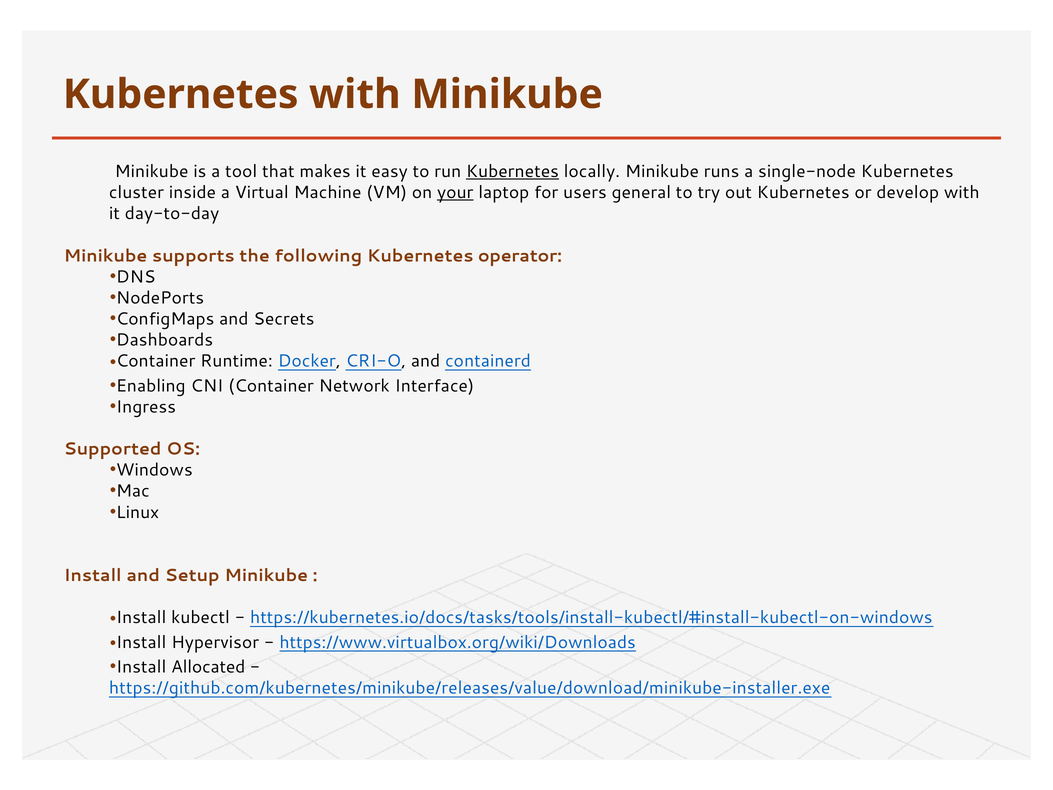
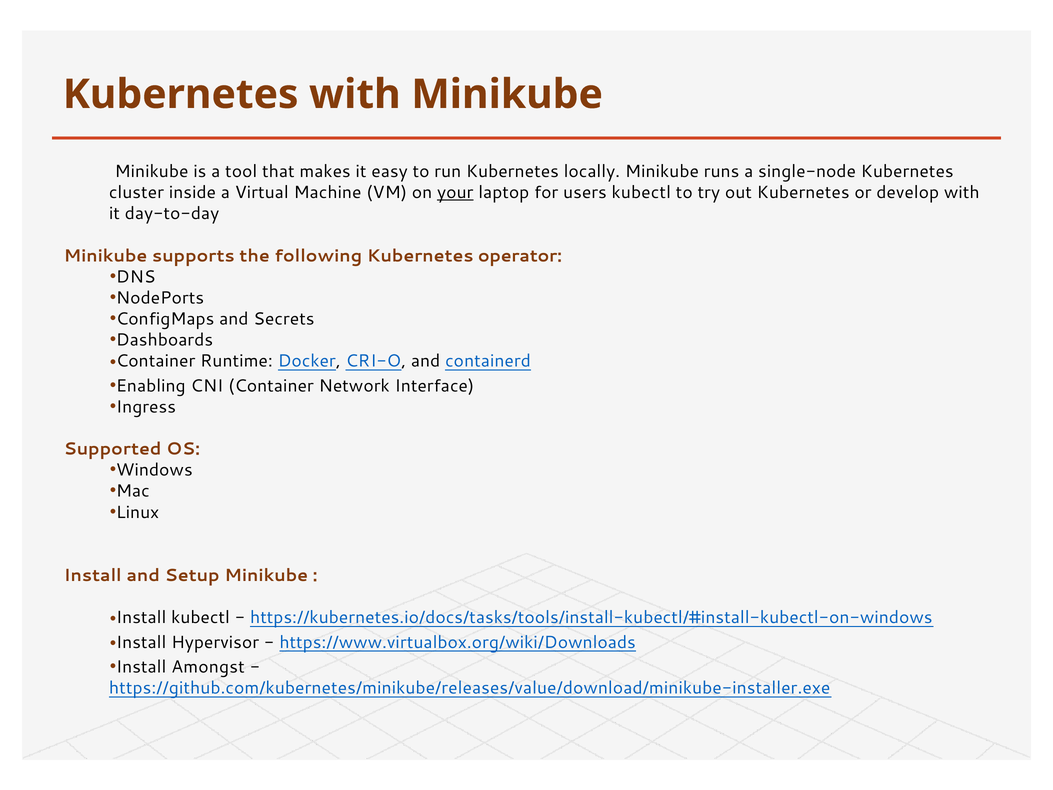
Kubernetes at (512, 171) underline: present -> none
users general: general -> kubectl
Allocated: Allocated -> Amongst
